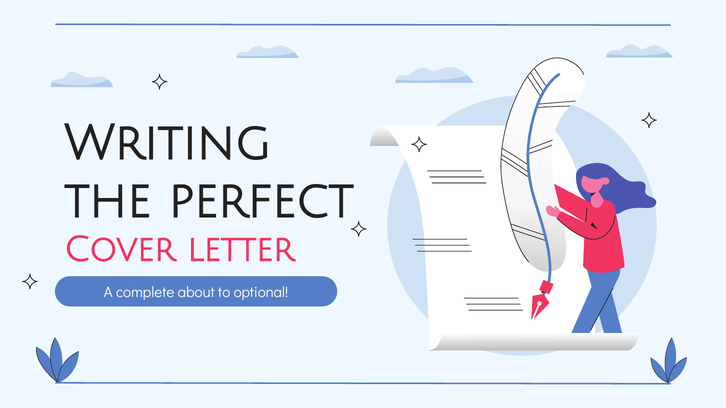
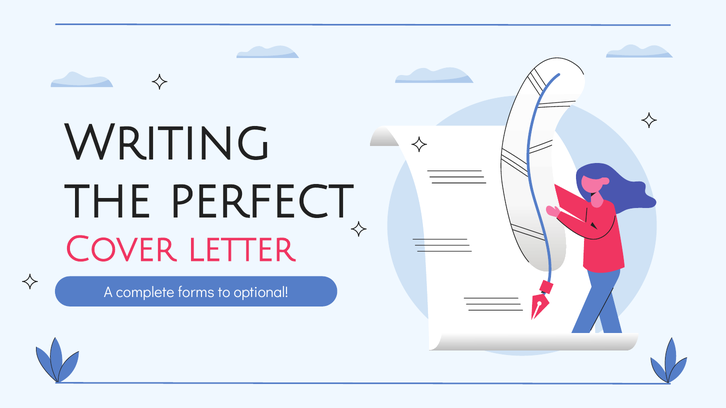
about: about -> forms
